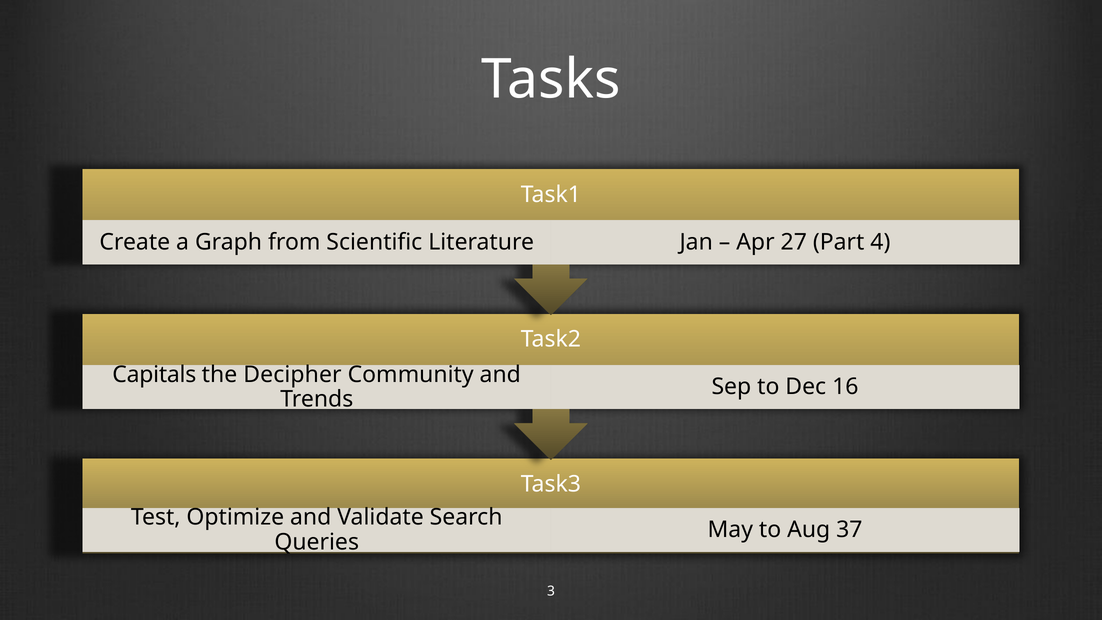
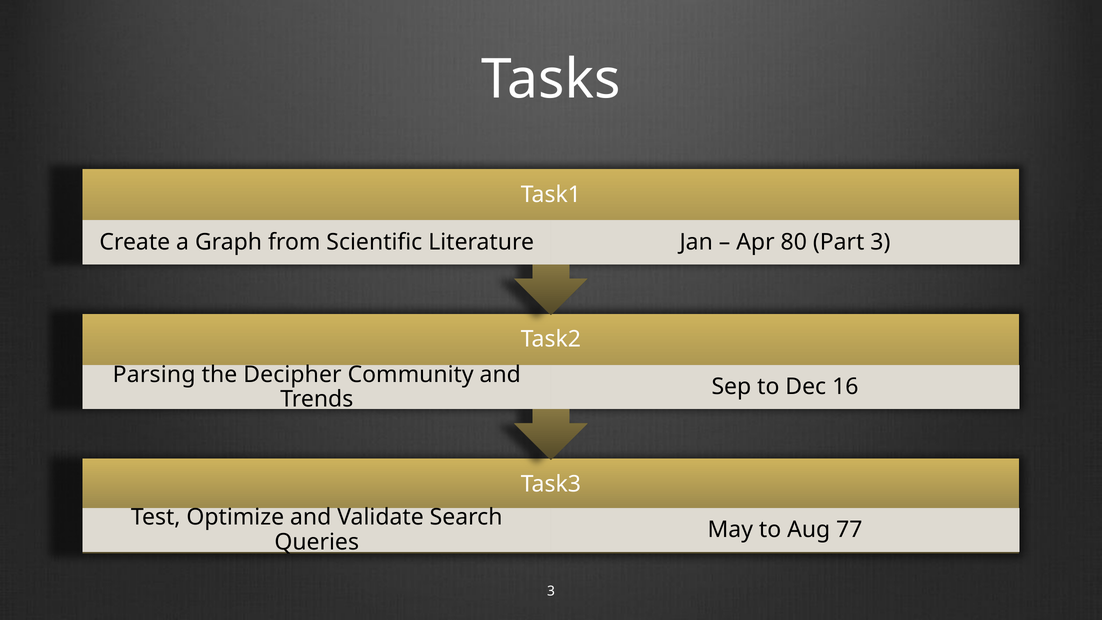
27: 27 -> 80
Part 4: 4 -> 3
Capitals: Capitals -> Parsing
37: 37 -> 77
